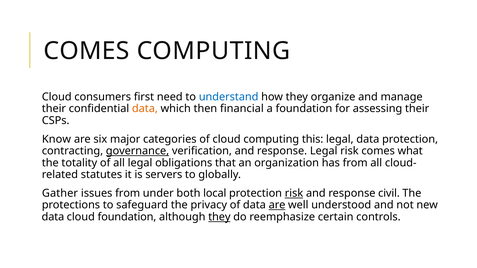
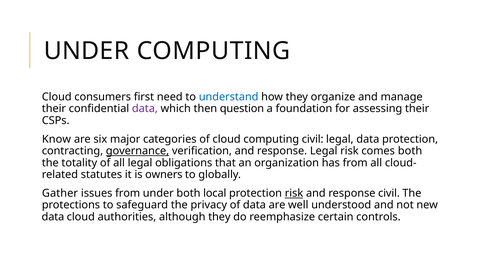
COMES at (87, 51): COMES -> UNDER
data at (145, 109) colour: orange -> purple
financial: financial -> question
computing this: this -> civil
comes what: what -> both
servers: servers -> owners
are at (277, 205) underline: present -> none
cloud foundation: foundation -> authorities
they at (219, 217) underline: present -> none
